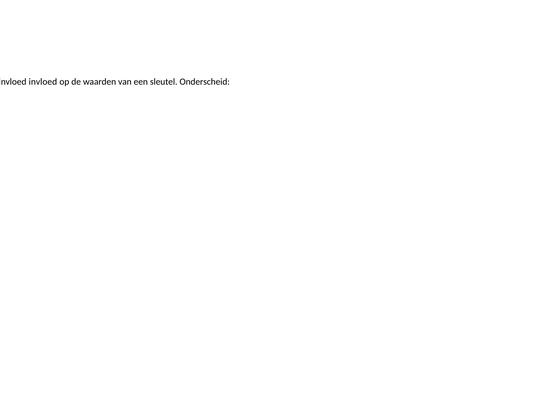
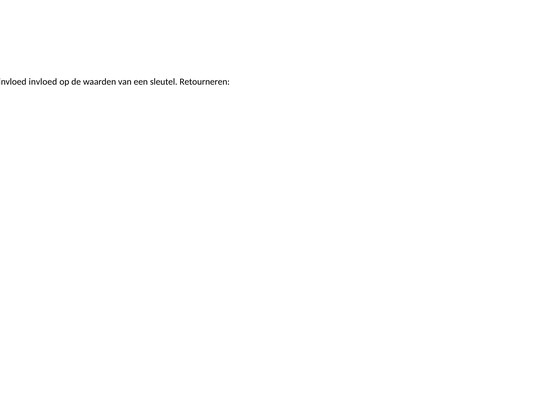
Onderscheid: Onderscheid -> Retourneren
